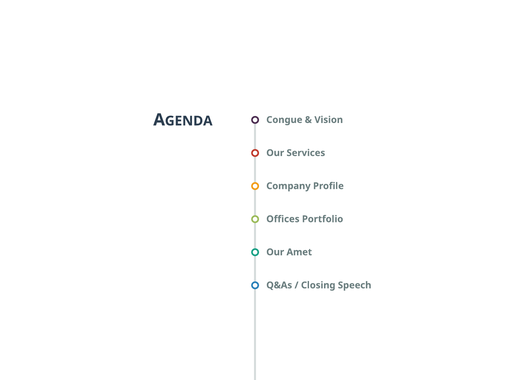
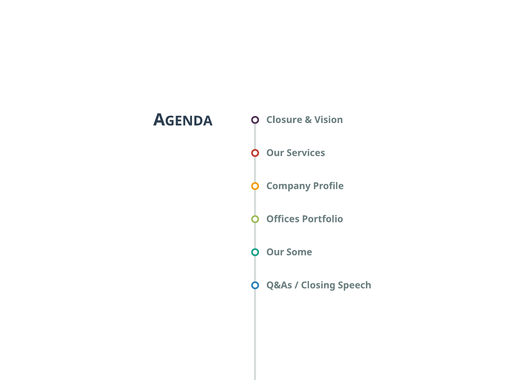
Congue: Congue -> Closure
Amet: Amet -> Some
